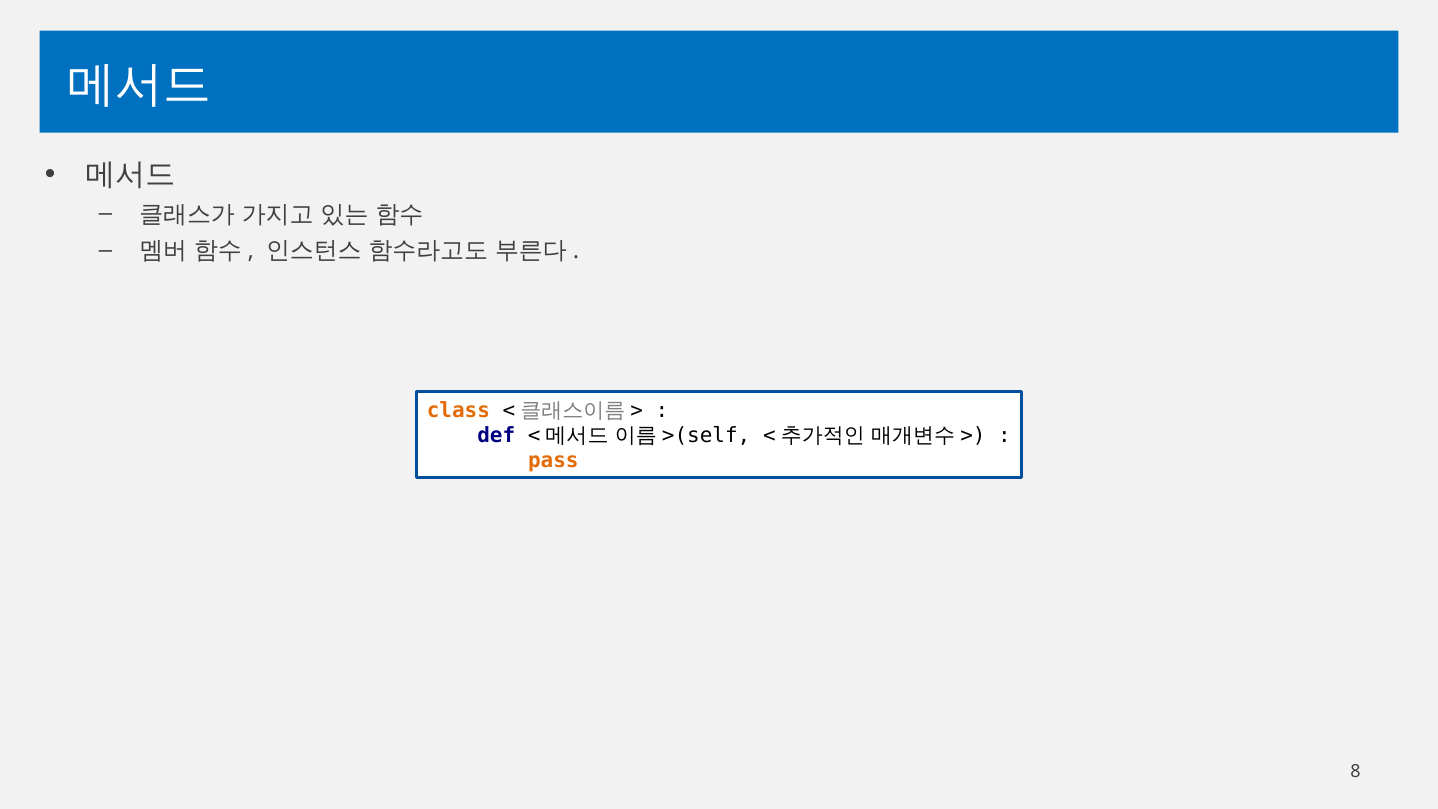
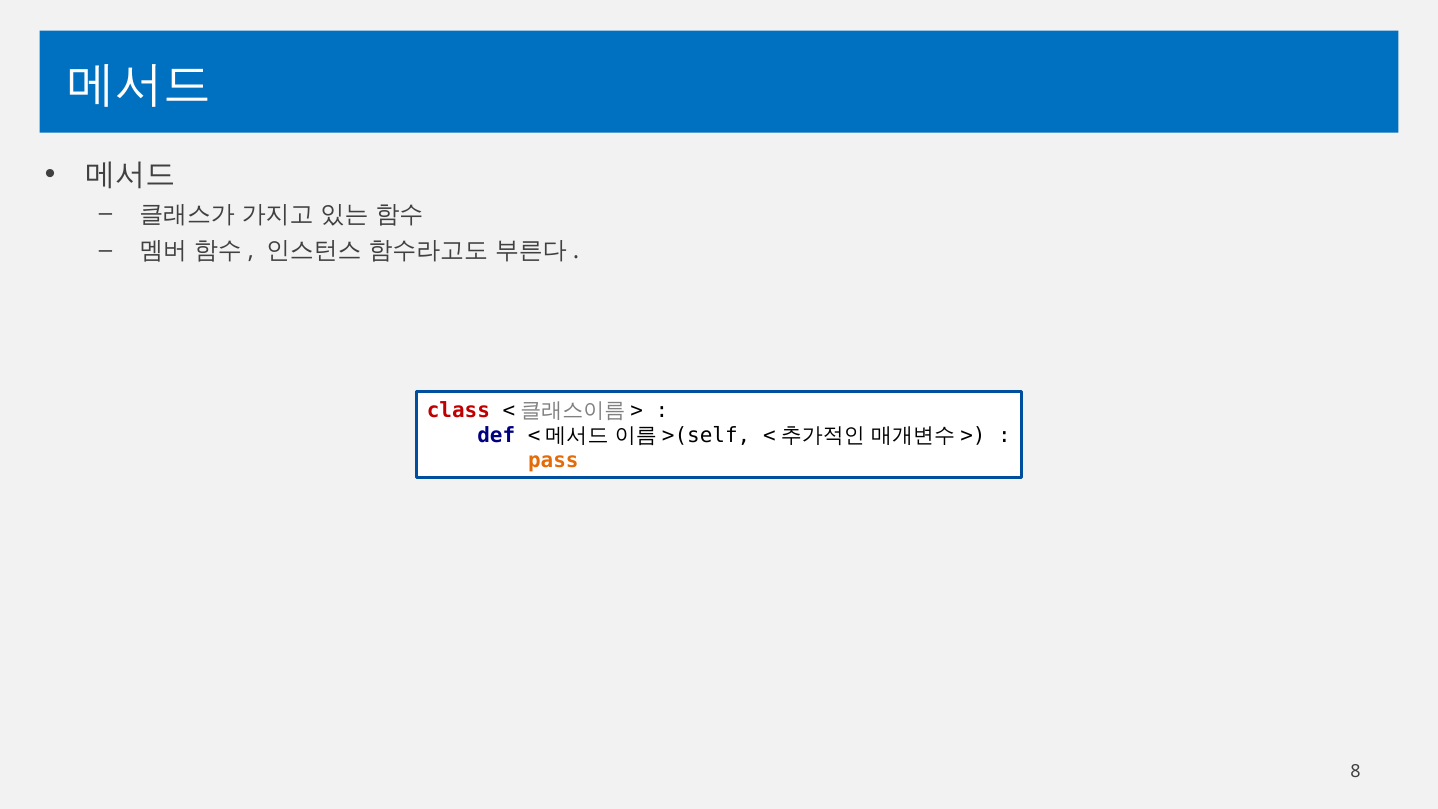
class colour: orange -> red
